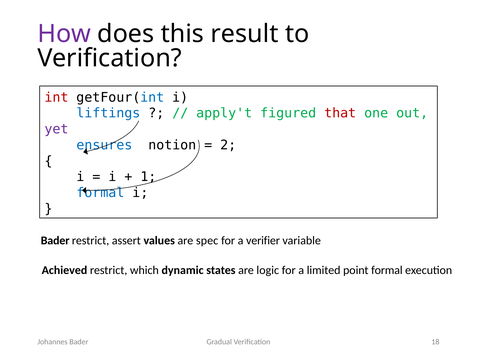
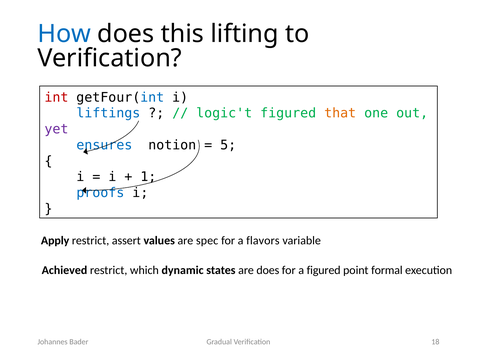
How colour: purple -> blue
result: result -> lifting
apply't: apply't -> logic't
that colour: red -> orange
2: 2 -> 5
formal at (100, 193): formal -> proofs
Bader at (55, 240): Bader -> Apply
verifier: verifier -> flavors
are logic: logic -> does
a limited: limited -> figured
